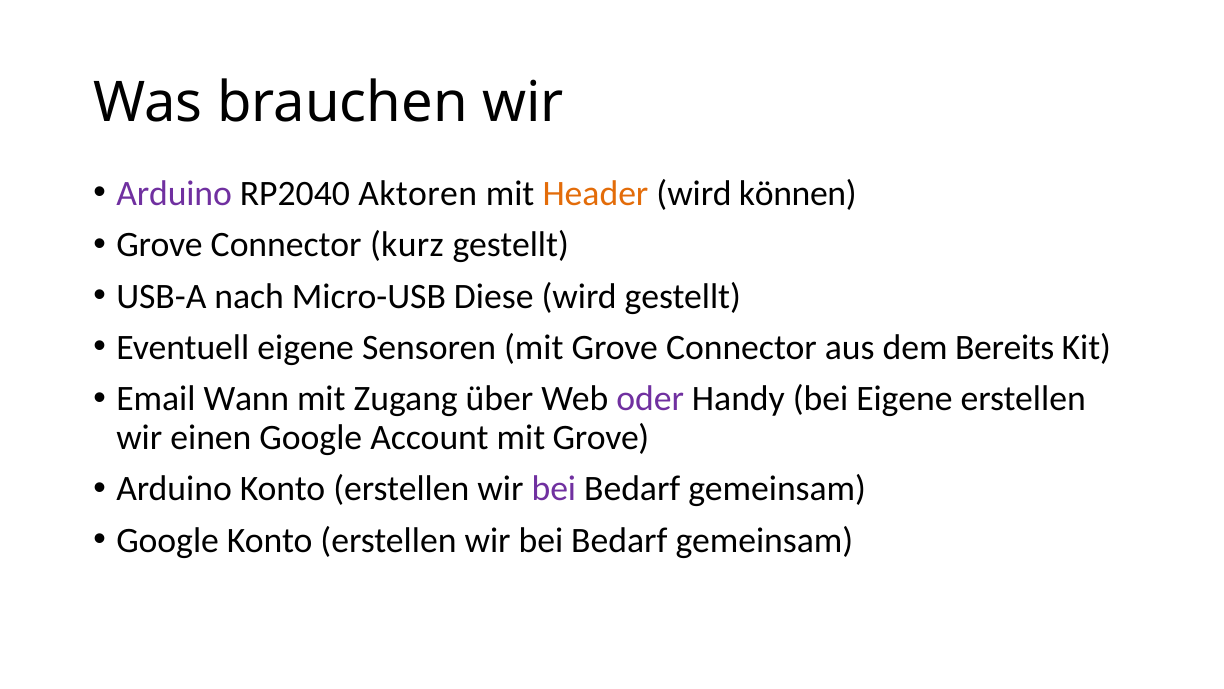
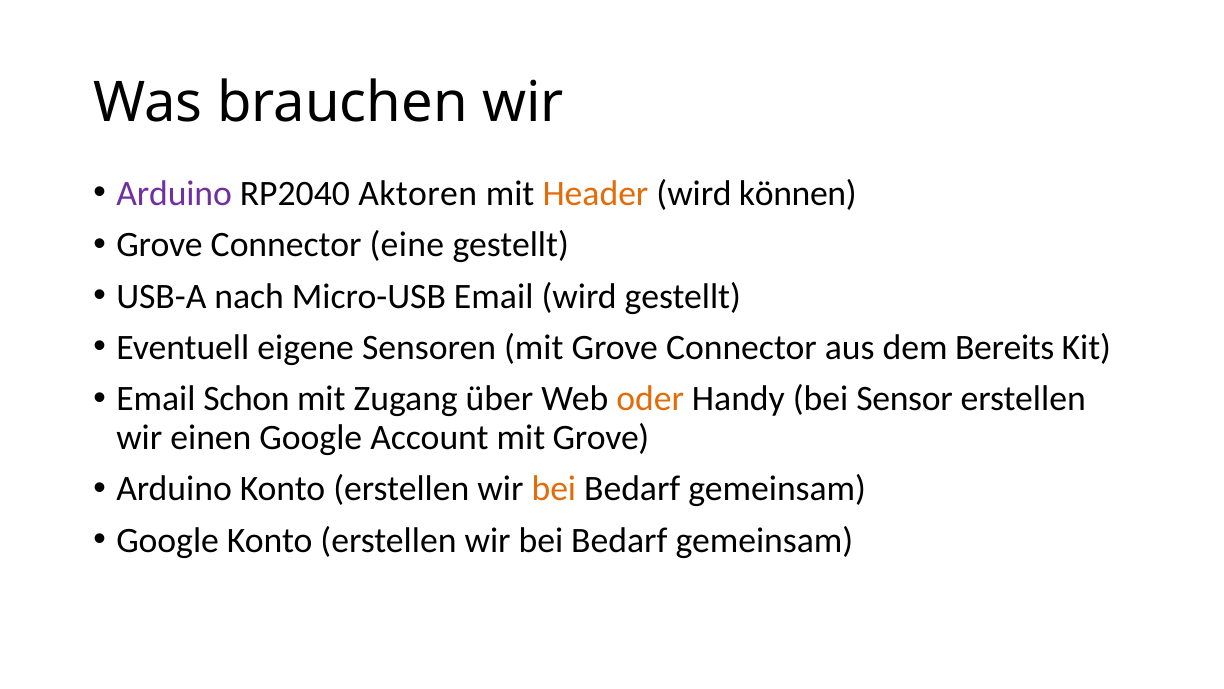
kurz: kurz -> eine
Micro-USB Diese: Diese -> Email
Wann: Wann -> Schon
oder colour: purple -> orange
bei Eigene: Eigene -> Sensor
bei at (554, 489) colour: purple -> orange
